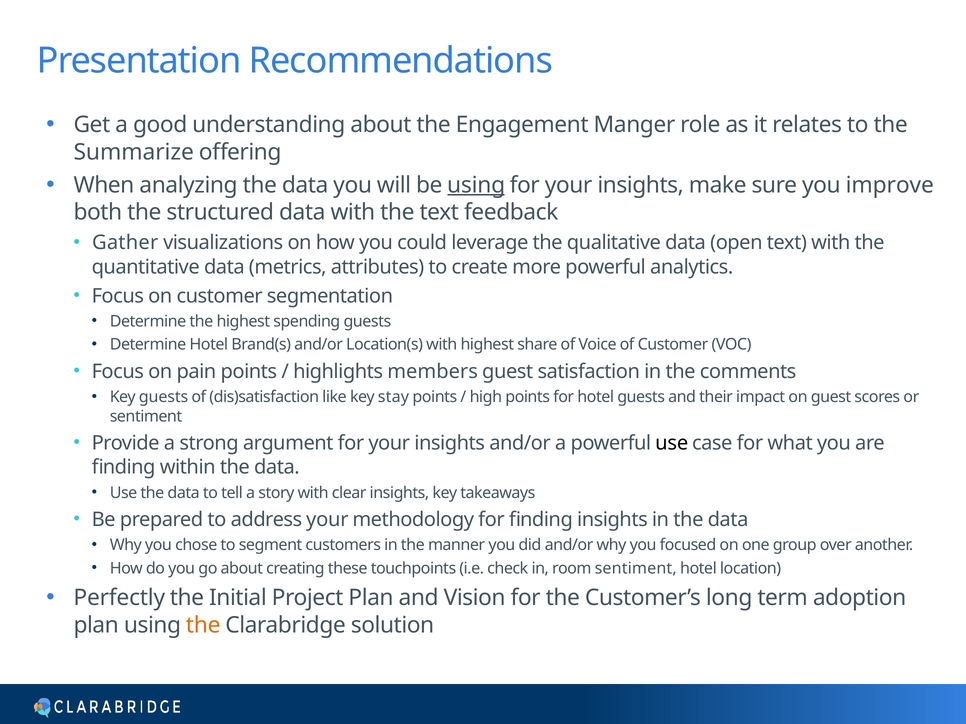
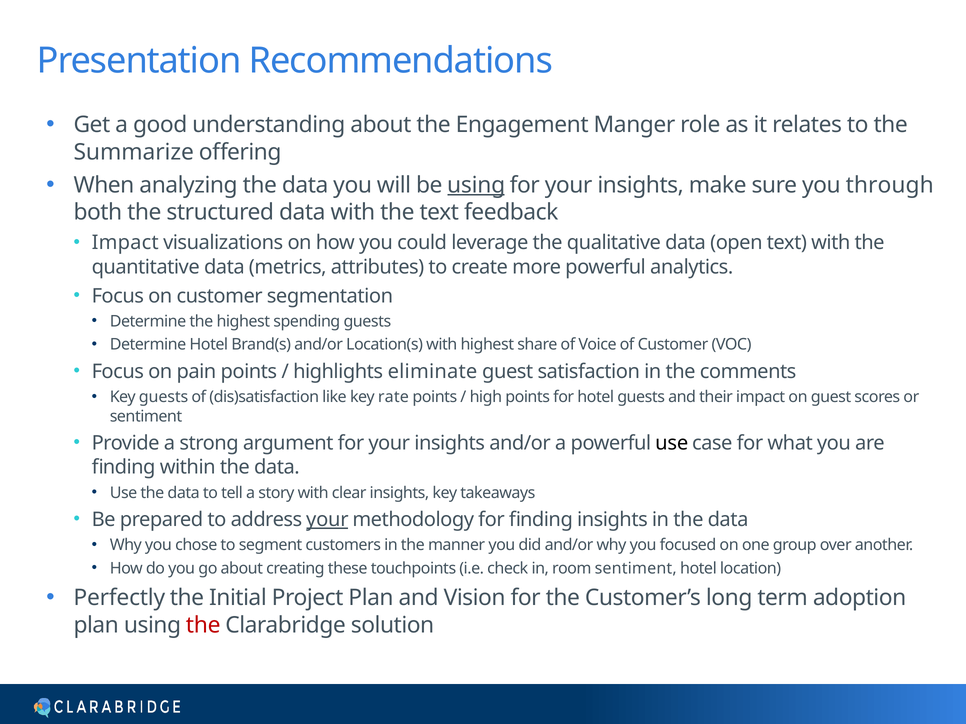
improve: improve -> through
Gather at (125, 243): Gather -> Impact
members: members -> eliminate
stay: stay -> rate
your at (327, 520) underline: none -> present
the at (203, 626) colour: orange -> red
